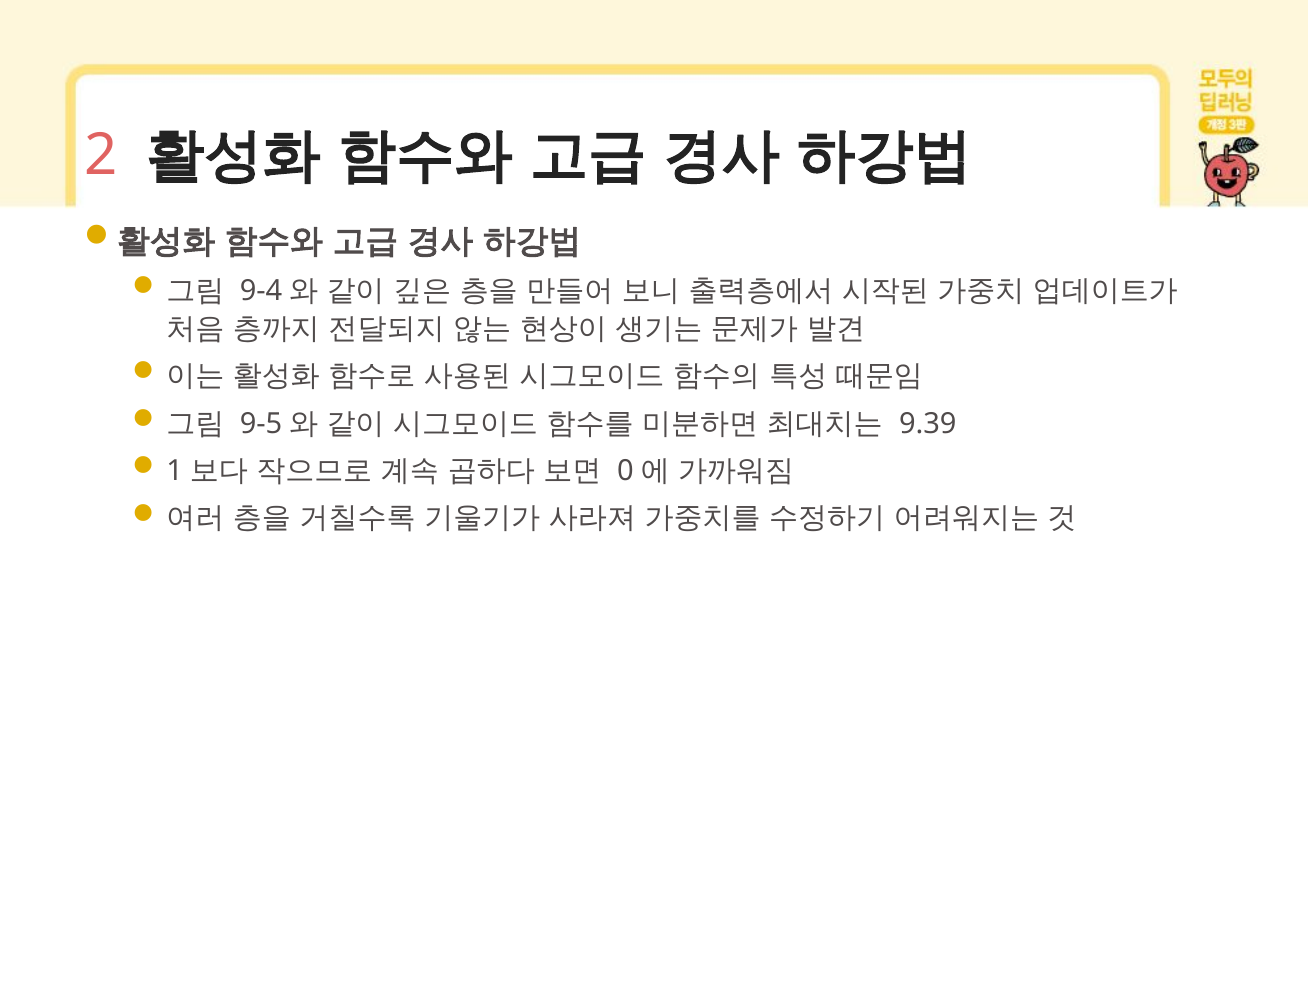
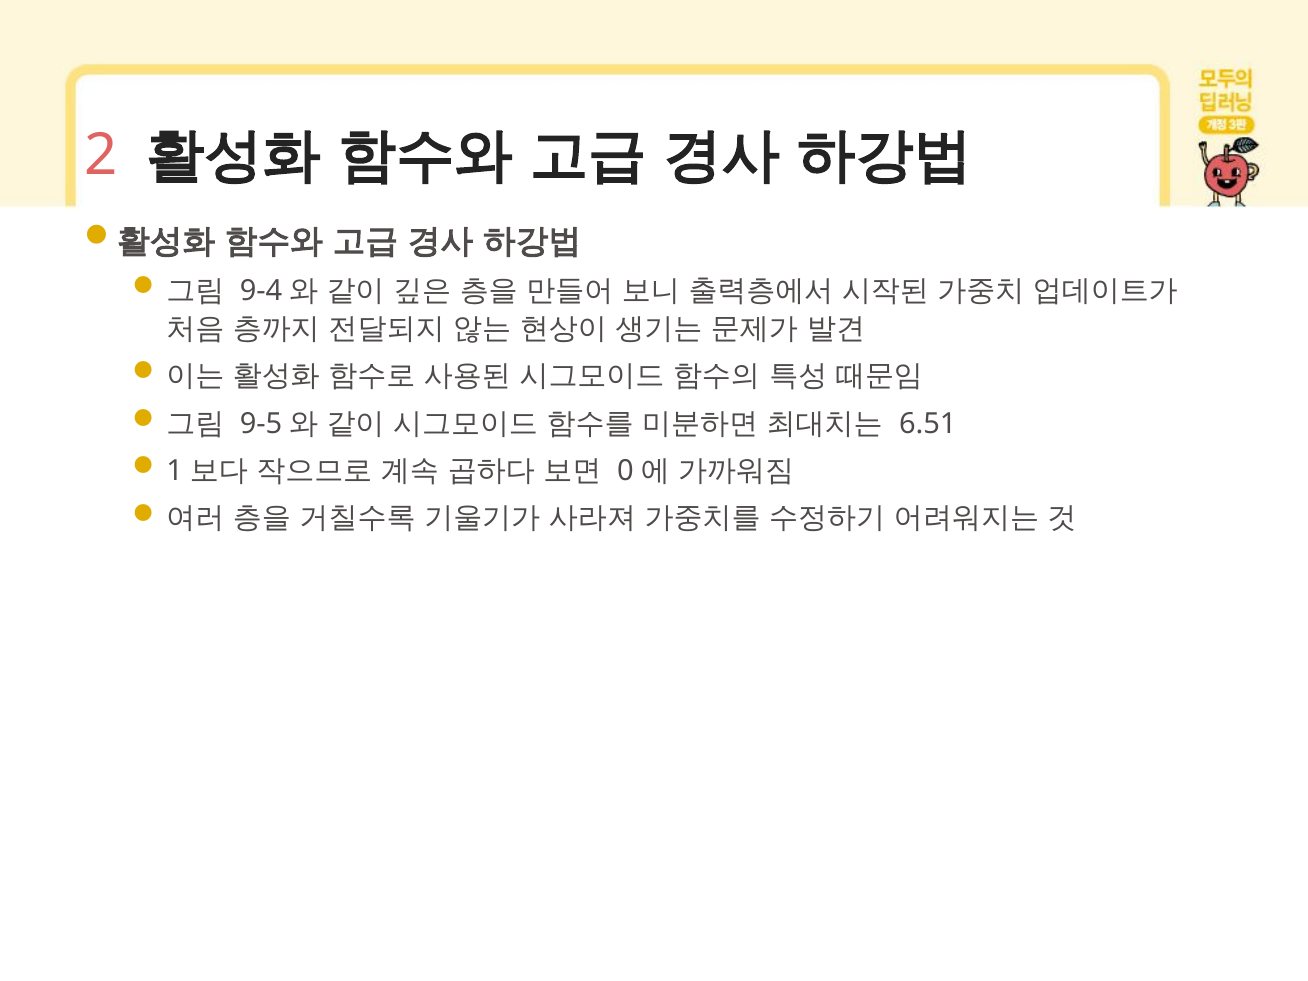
9.39: 9.39 -> 6.51
